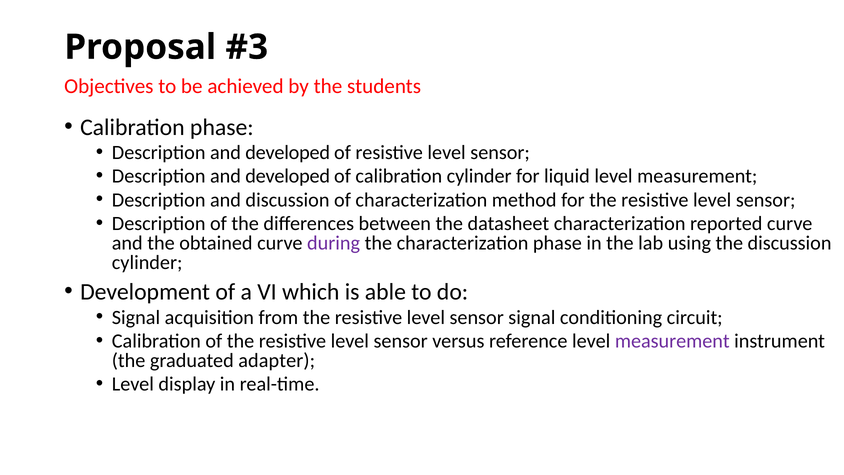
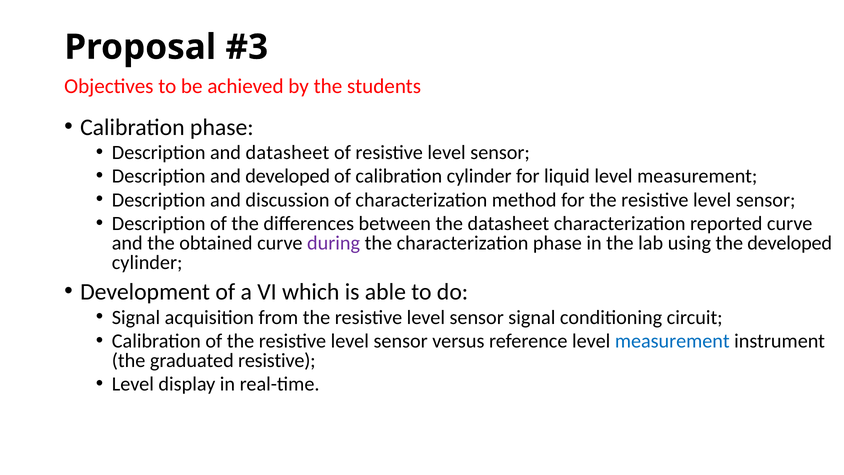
developed at (288, 153): developed -> datasheet
the discussion: discussion -> developed
measurement at (672, 341) colour: purple -> blue
graduated adapter: adapter -> resistive
